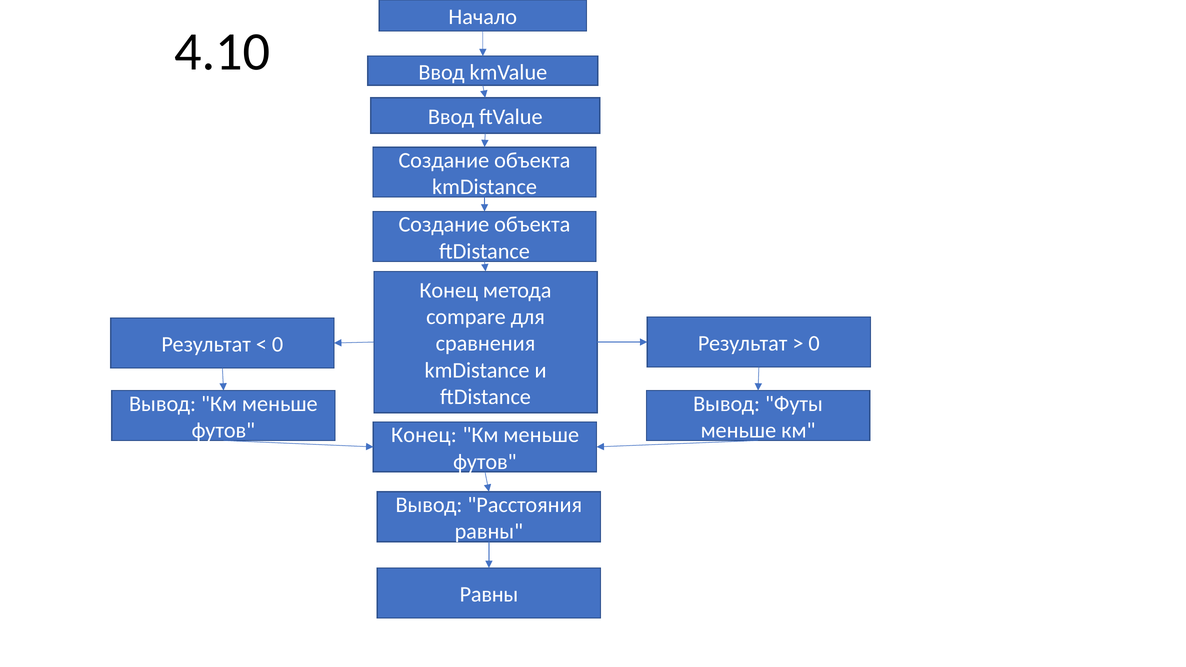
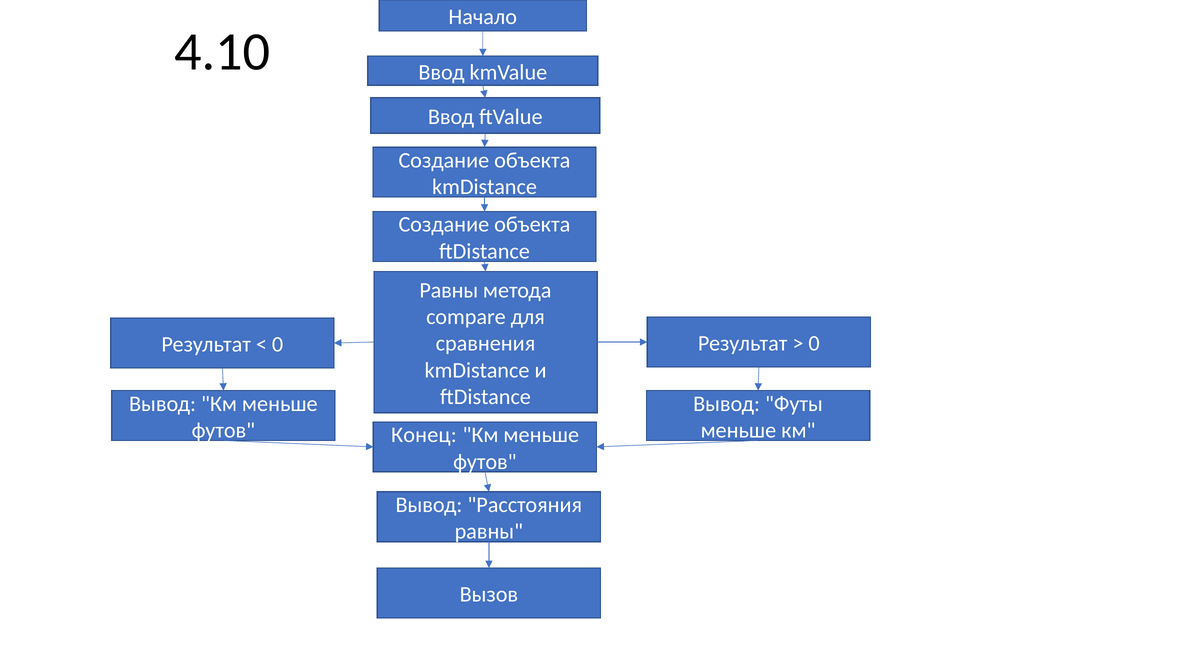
Конец at (449, 290): Конец -> Равны
Равны at (489, 595): Равны -> Вызов
